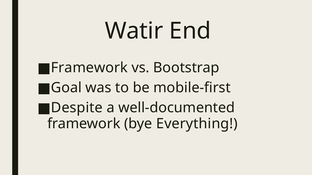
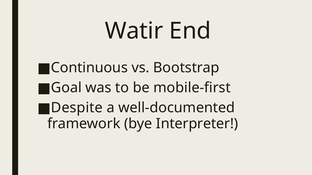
Framework at (89, 68): Framework -> Continuous
Everything: Everything -> Interpreter
